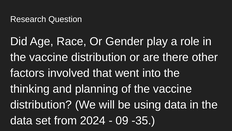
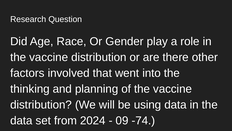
-35: -35 -> -74
